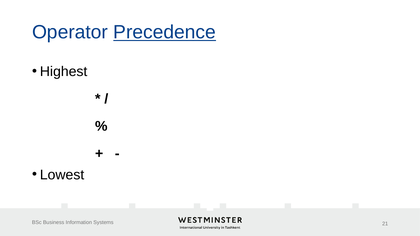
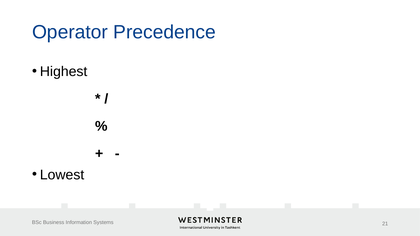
Precedence underline: present -> none
